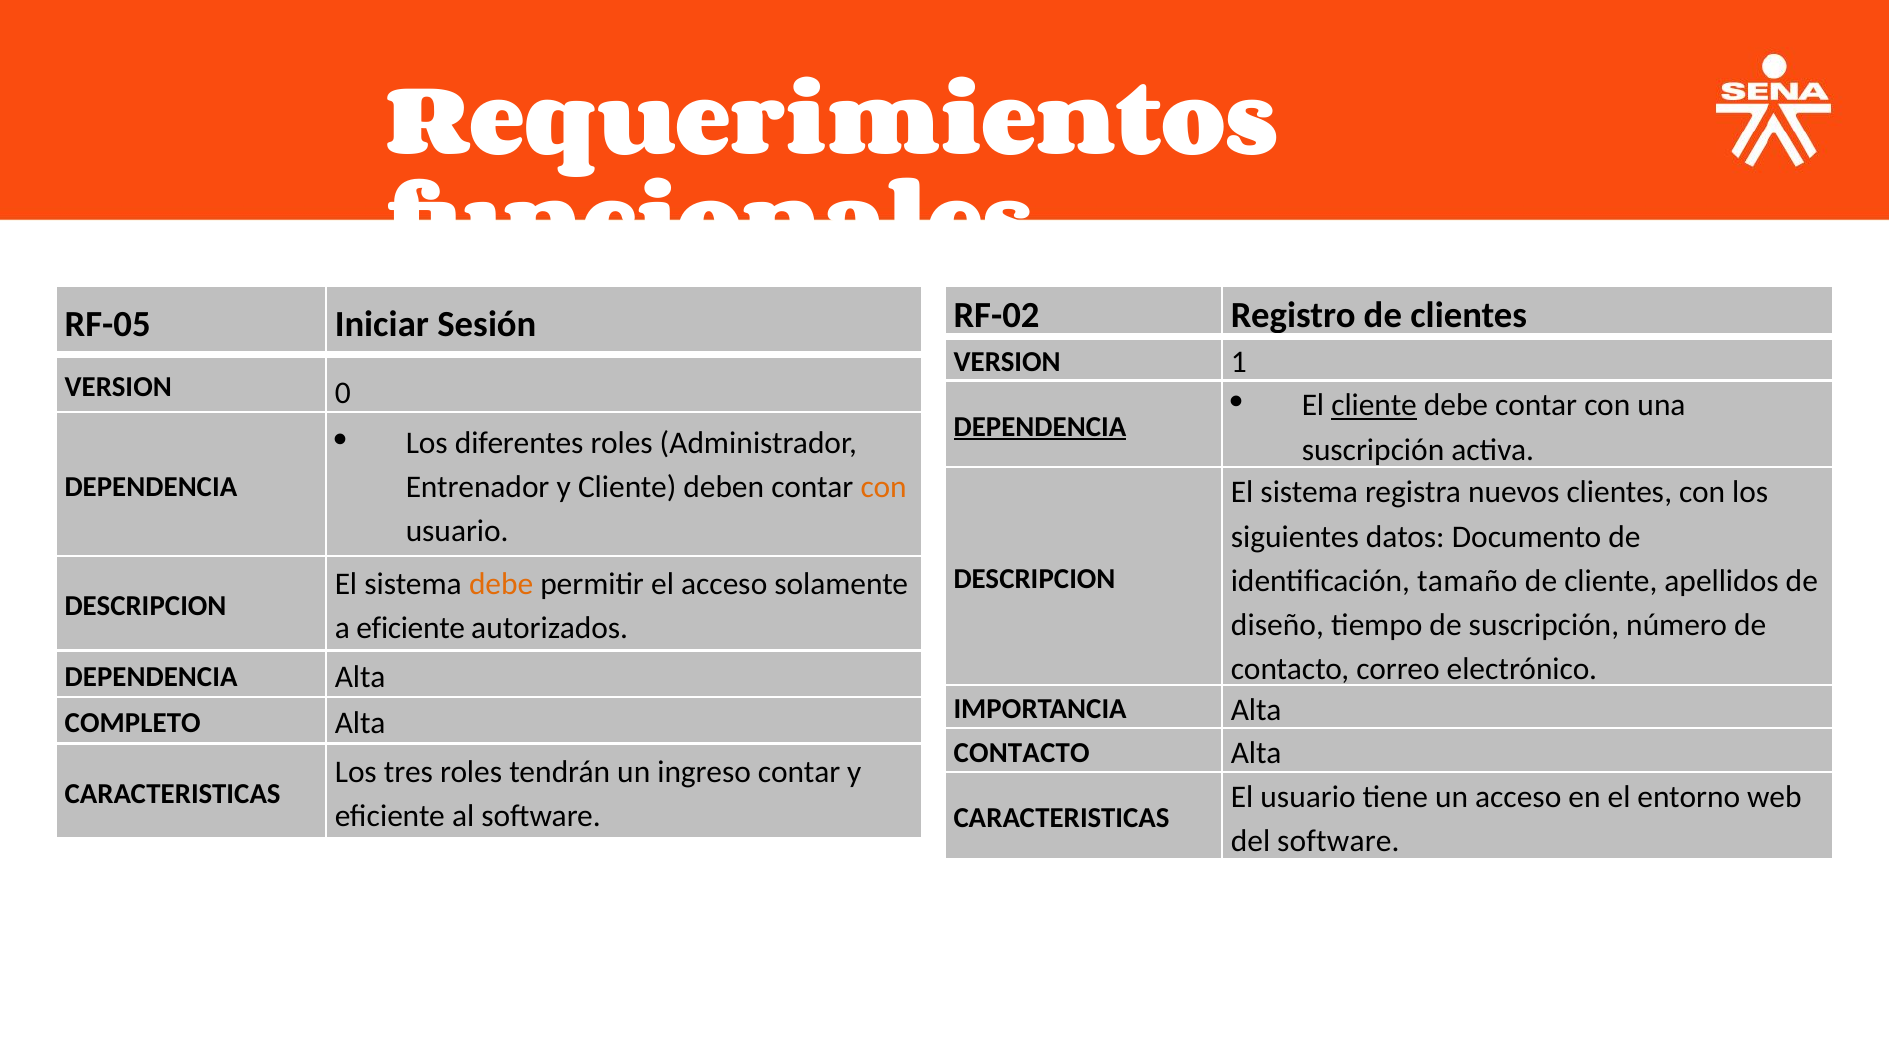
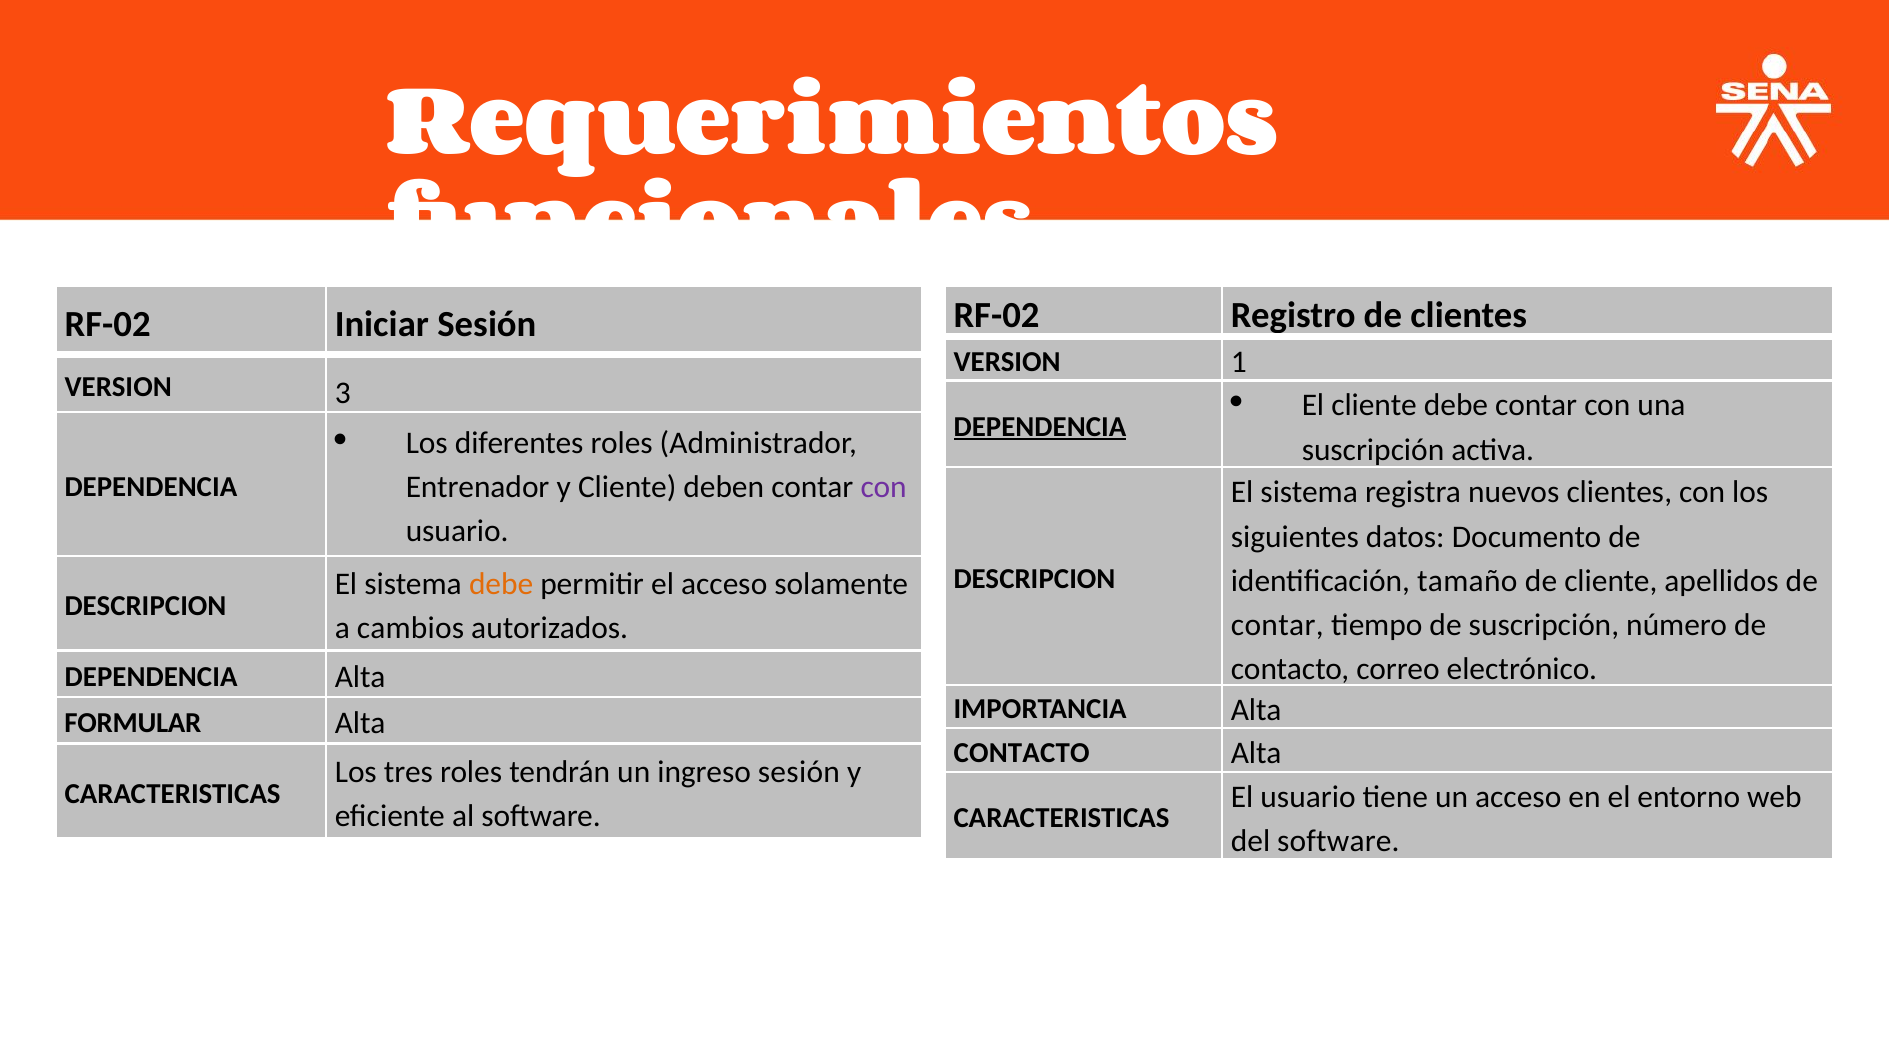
RF-05 at (108, 324): RF-05 -> RF-02
0: 0 -> 3
cliente at (1374, 405) underline: present -> none
con at (884, 487) colour: orange -> purple
diseño at (1277, 625): diseño -> contar
a eficiente: eficiente -> cambios
COMPLETO: COMPLETO -> FORMULAR
ingreso contar: contar -> sesión
